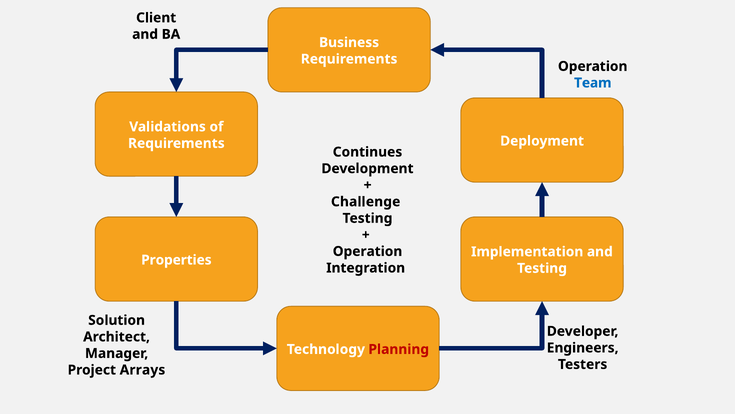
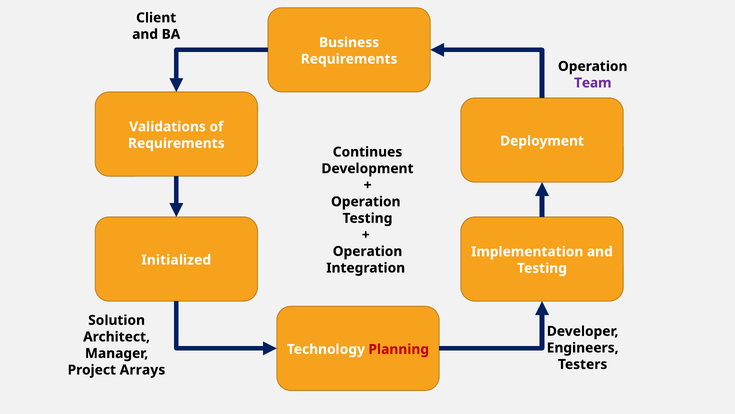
Team colour: blue -> purple
Challenge at (366, 201): Challenge -> Operation
Properties: Properties -> Initialized
